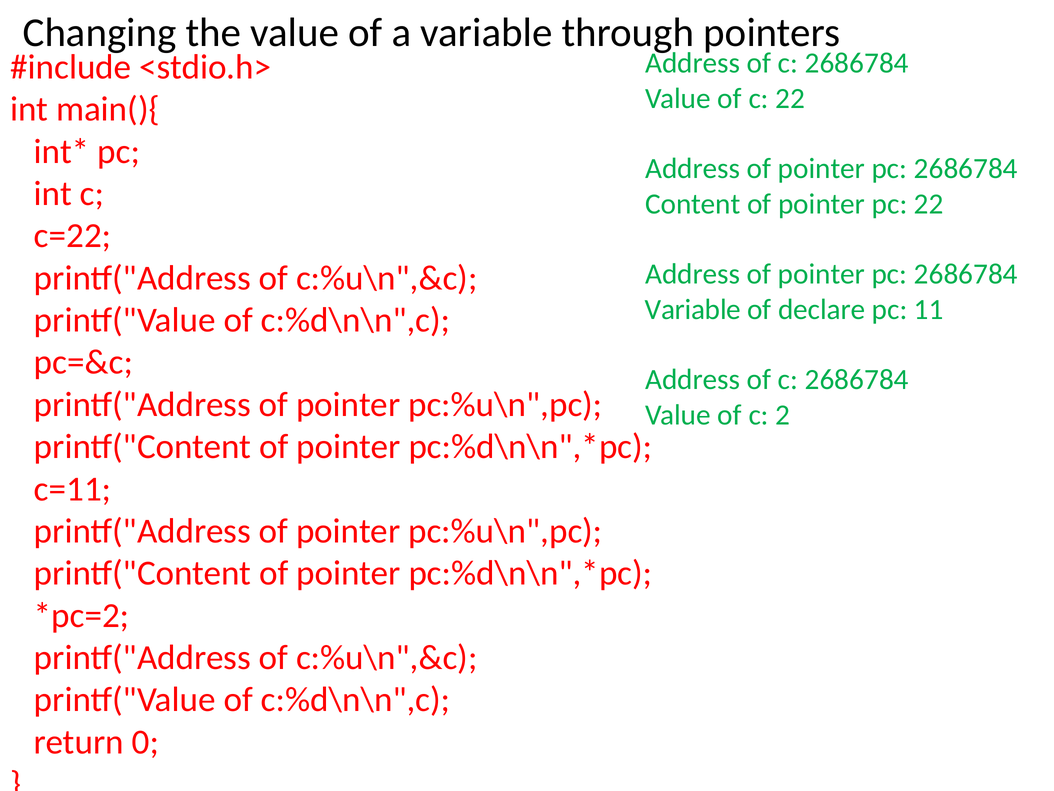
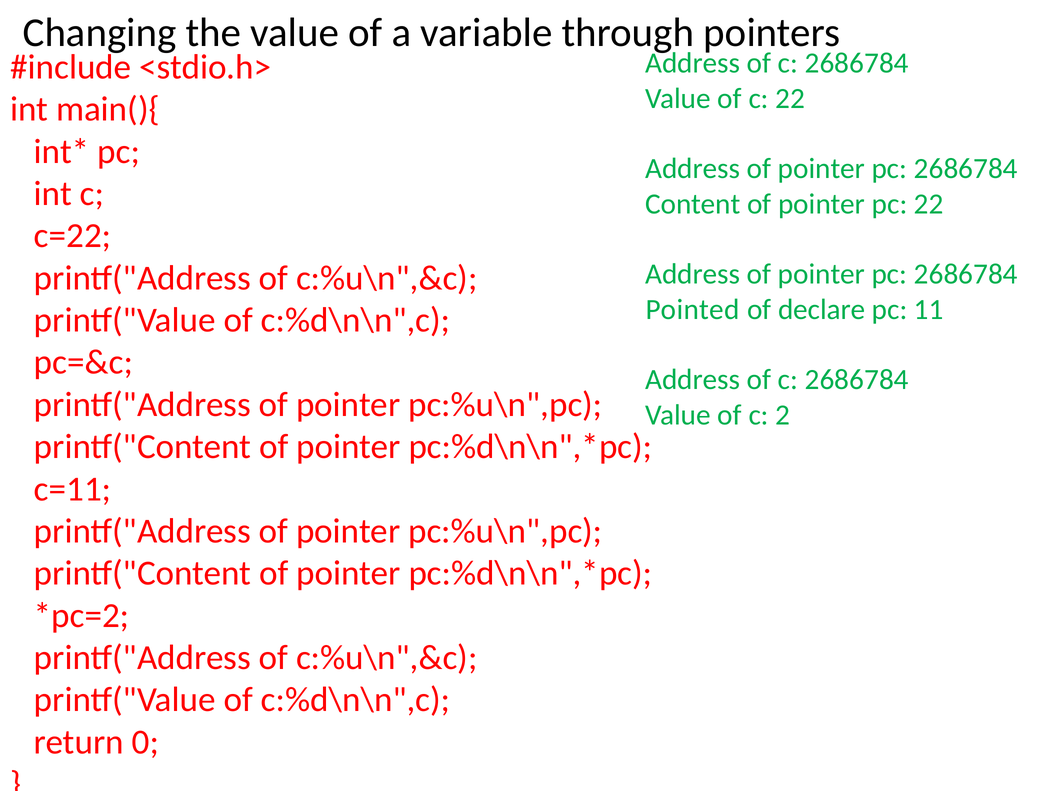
Variable at (693, 309): Variable -> Pointed
